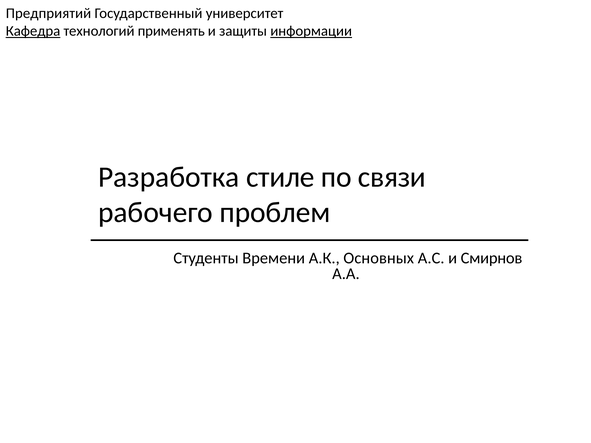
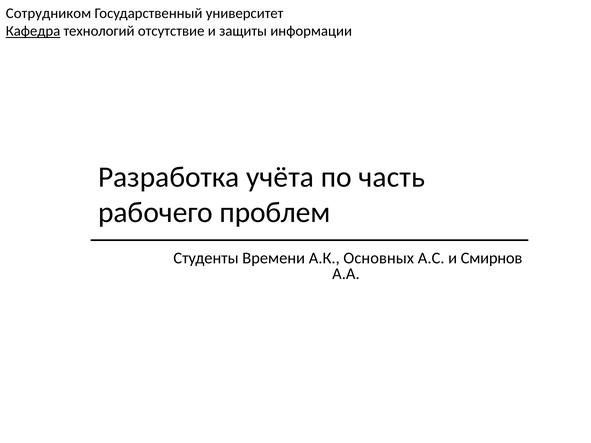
Предприятий: Предприятий -> Сотрудником
применять: применять -> отсутствие
информации underline: present -> none
стиле: стиле -> учёта
связи: связи -> часть
